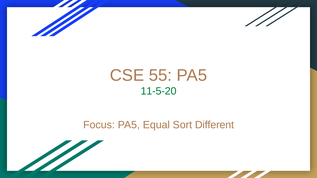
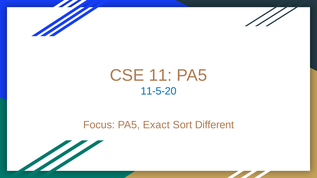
55: 55 -> 11
11-5-20 colour: green -> blue
Equal: Equal -> Exact
